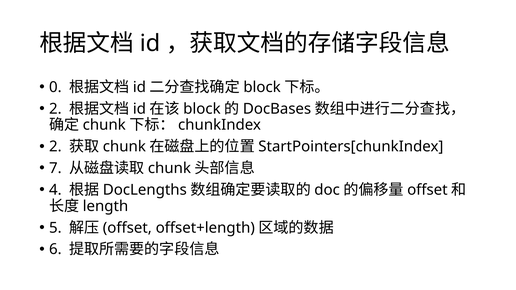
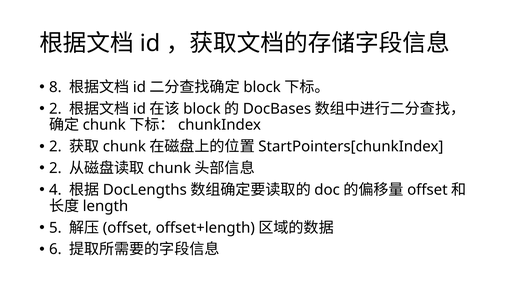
0: 0 -> 8
7 at (55, 168): 7 -> 2
